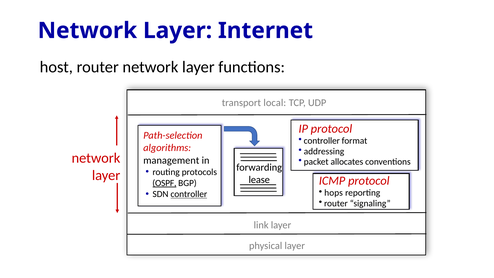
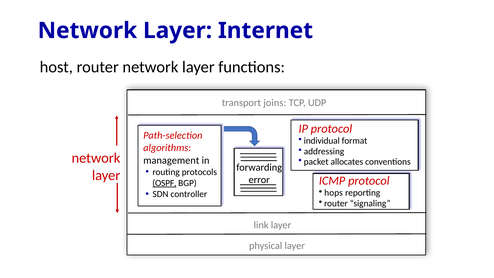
local: local -> joins
controller at (322, 141): controller -> individual
lease: lease -> error
controller at (189, 194) underline: present -> none
